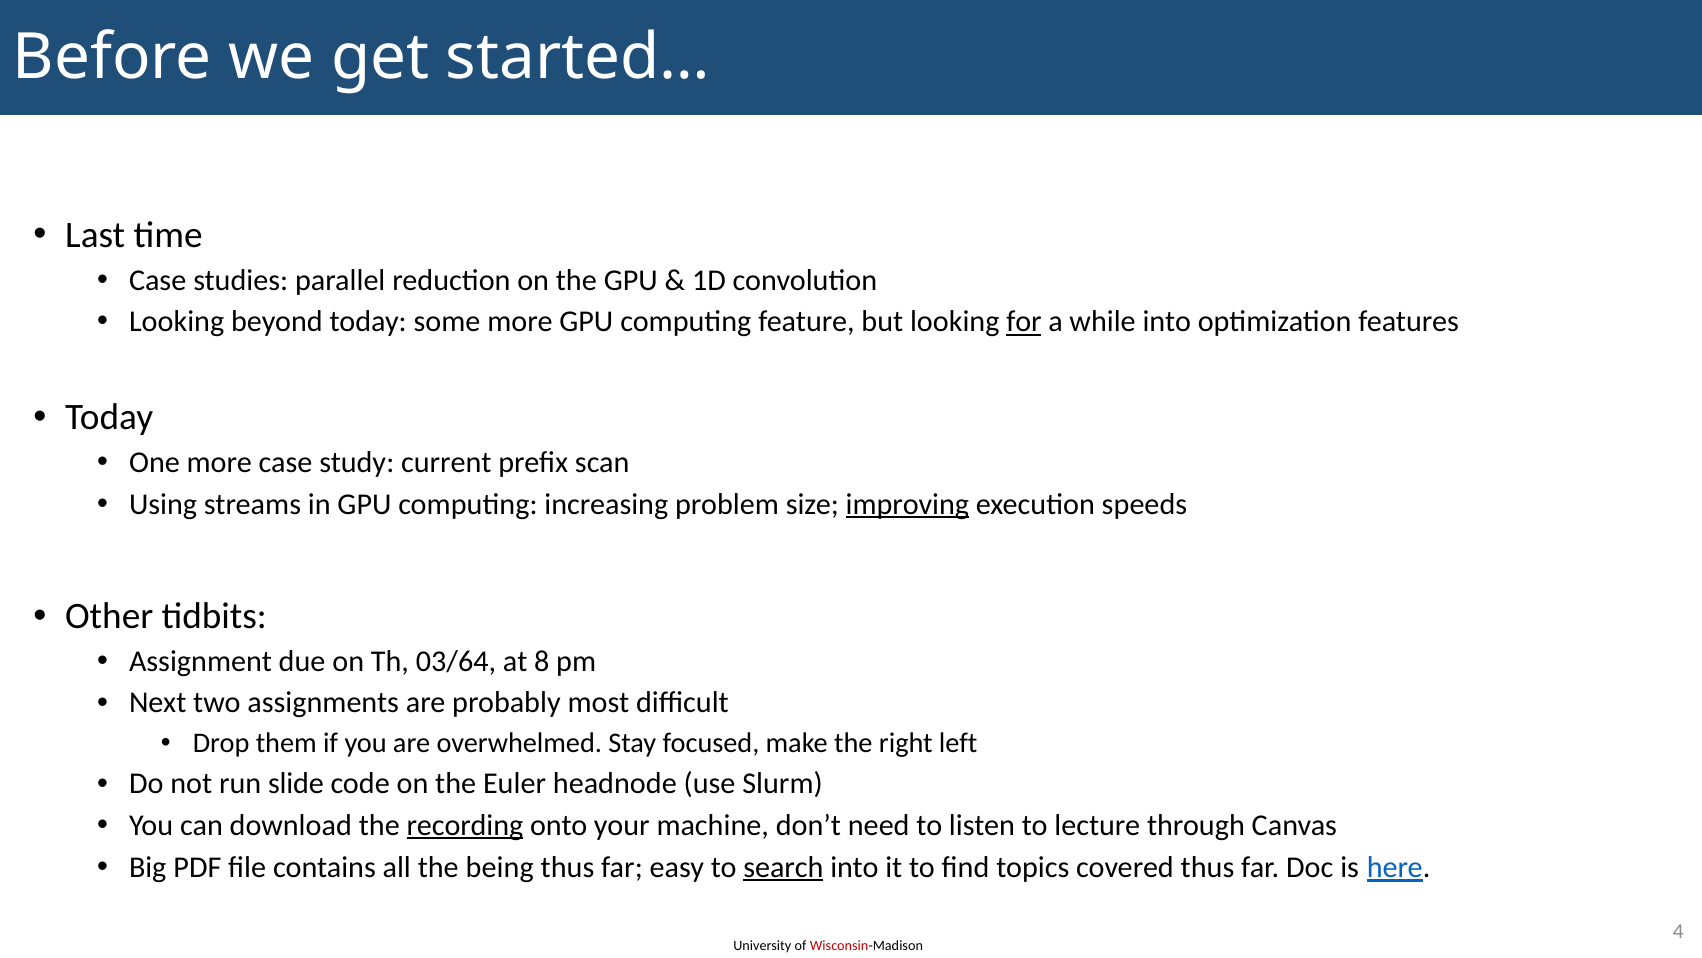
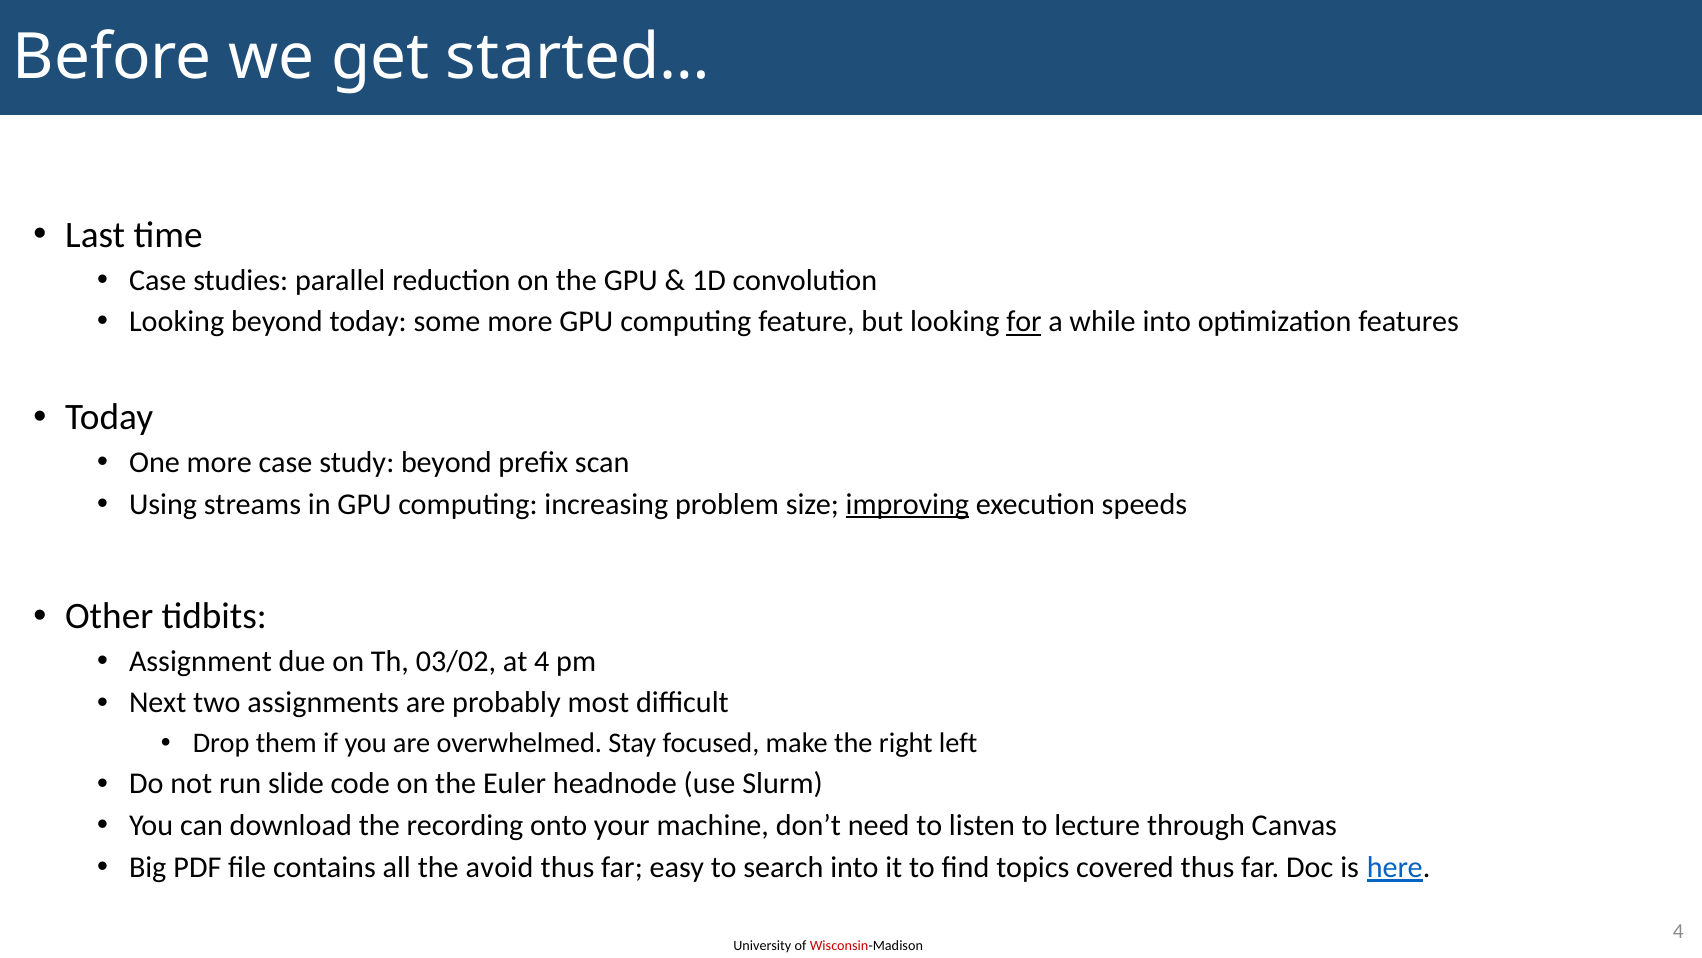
study current: current -> beyond
03/64: 03/64 -> 03/02
at 8: 8 -> 4
recording underline: present -> none
being: being -> avoid
search underline: present -> none
